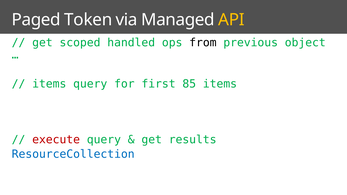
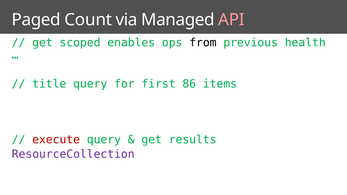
Token: Token -> Count
API colour: yellow -> pink
handled: handled -> enables
object: object -> health
items at (49, 84): items -> title
85: 85 -> 86
ResourceCollection colour: blue -> purple
